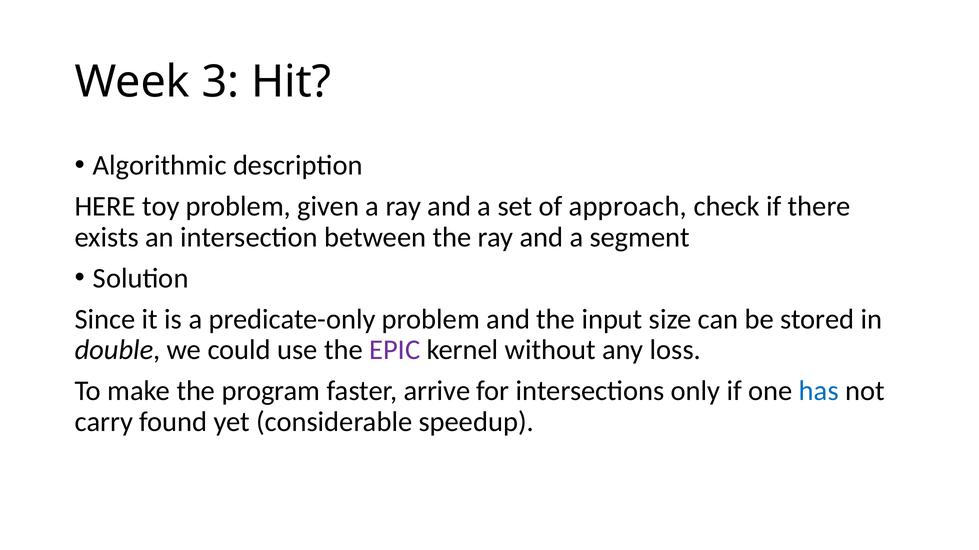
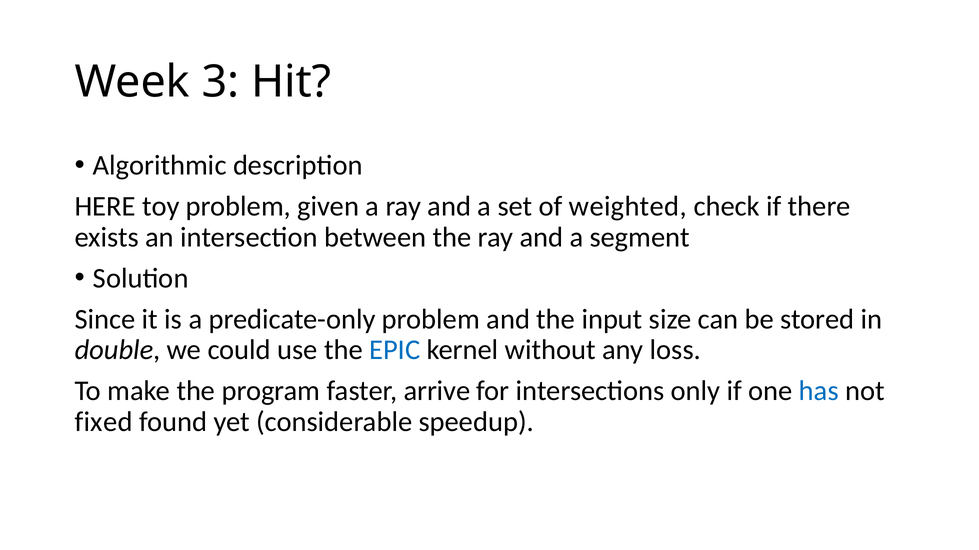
approach: approach -> weighted
EPIC colour: purple -> blue
carry: carry -> fixed
